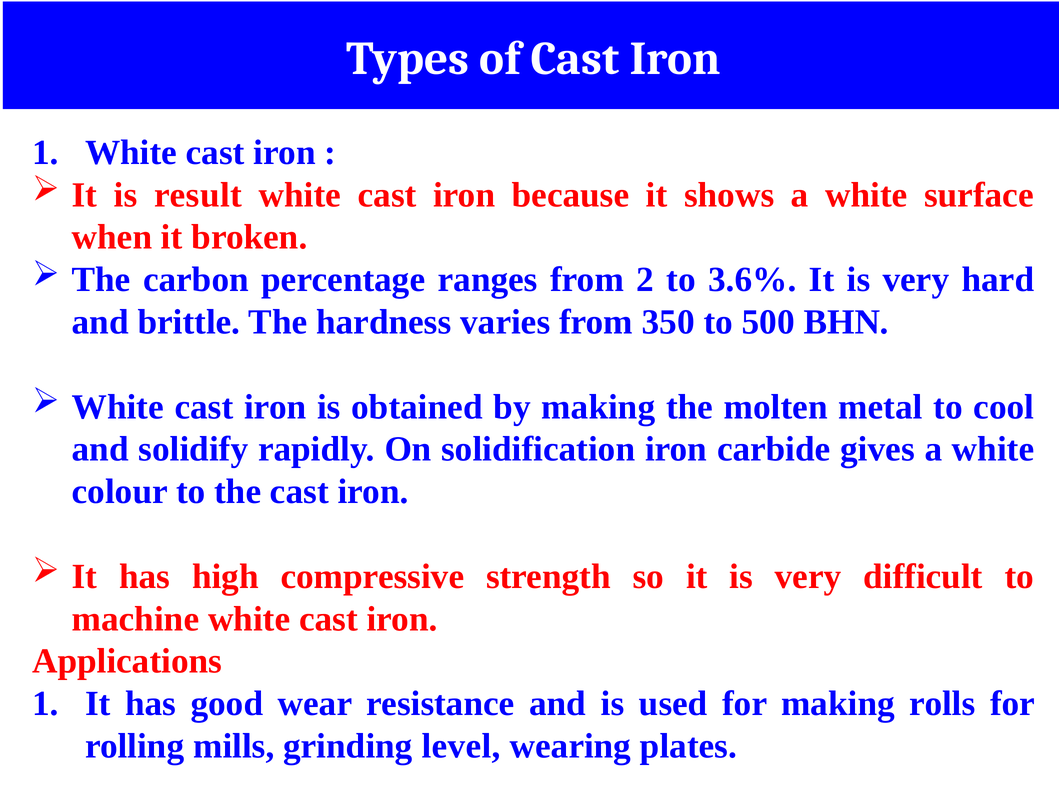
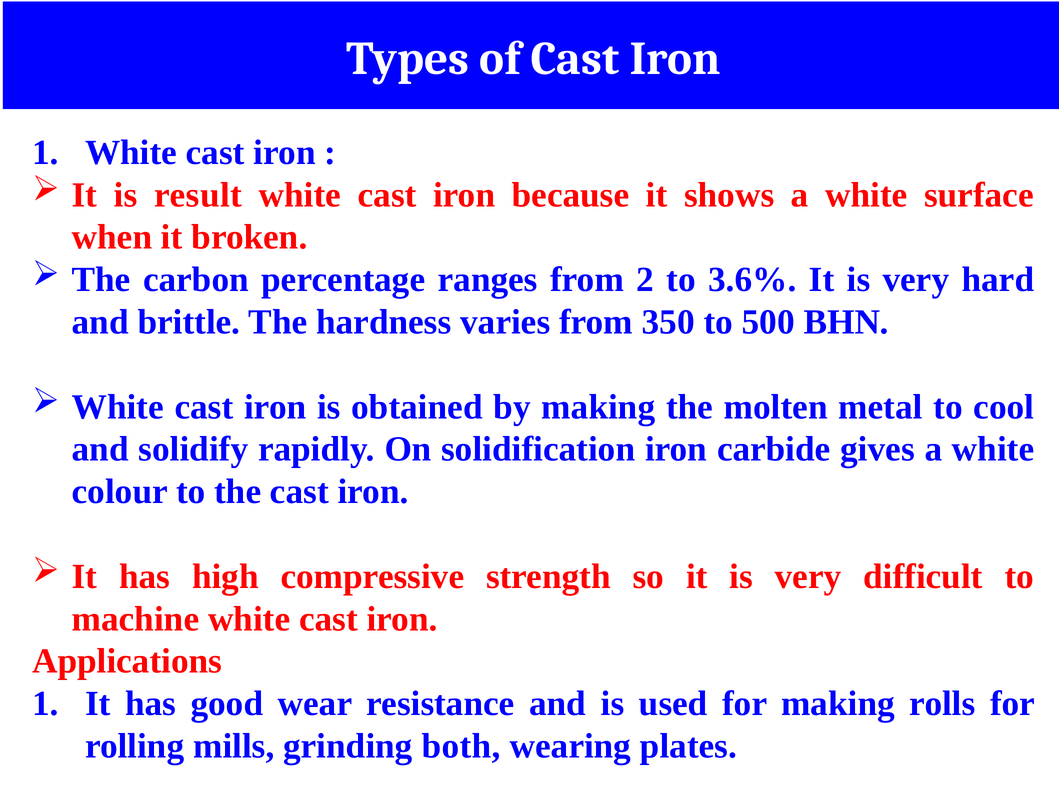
level: level -> both
